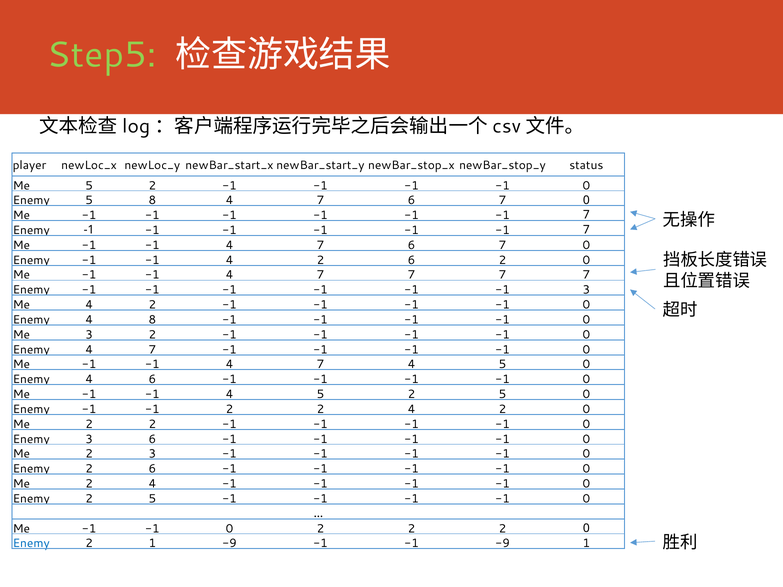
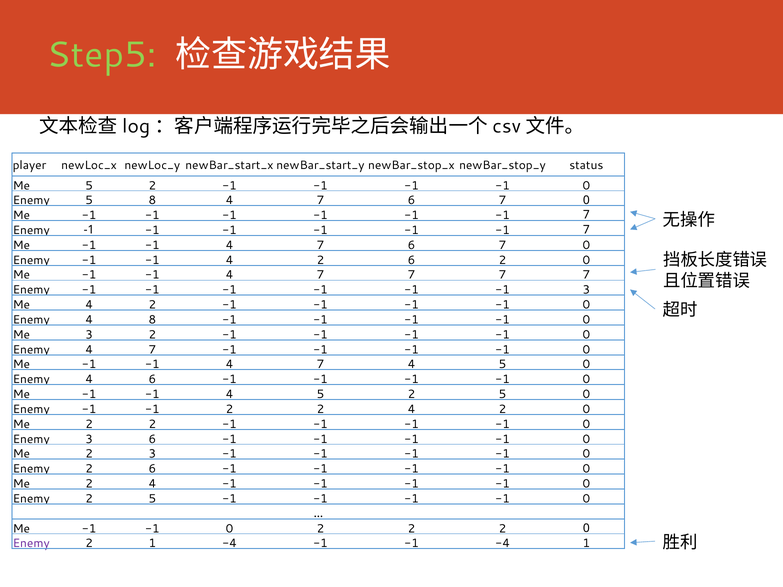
Enemy at (31, 544) colour: blue -> purple
1 -9: -9 -> -4
-1 -9: -9 -> -4
